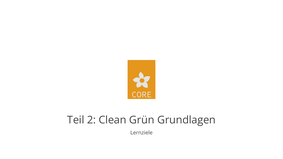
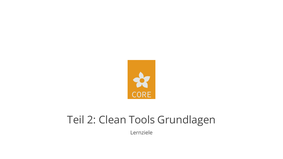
Grün: Grün -> Tools
